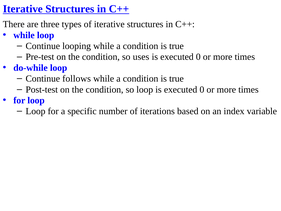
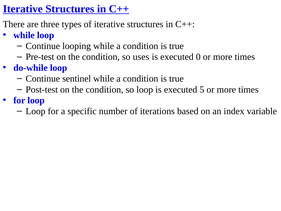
follows: follows -> sentinel
loop is executed 0: 0 -> 5
